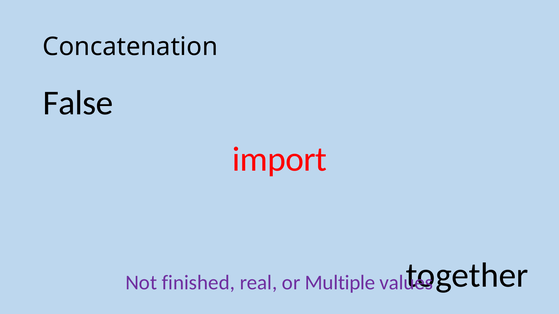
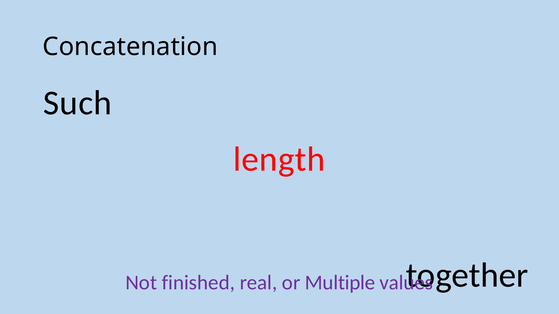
False: False -> Such
import: import -> length
